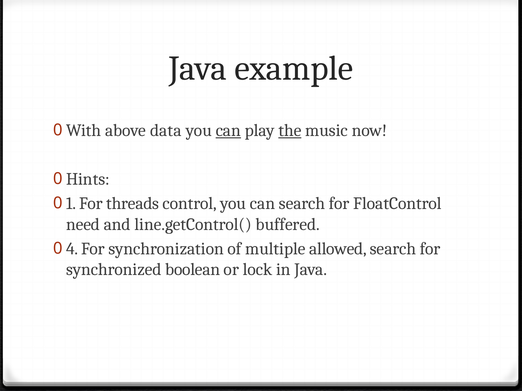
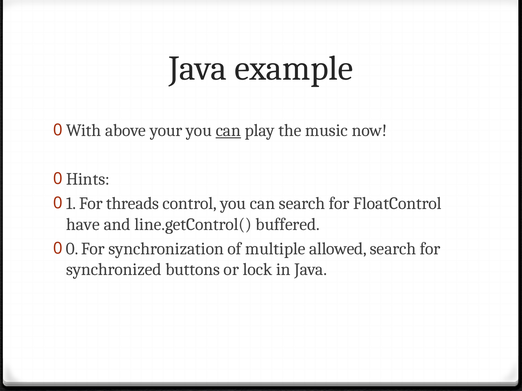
data: data -> your
the underline: present -> none
need: need -> have
4 at (72, 249): 4 -> 0
boolean: boolean -> buttons
